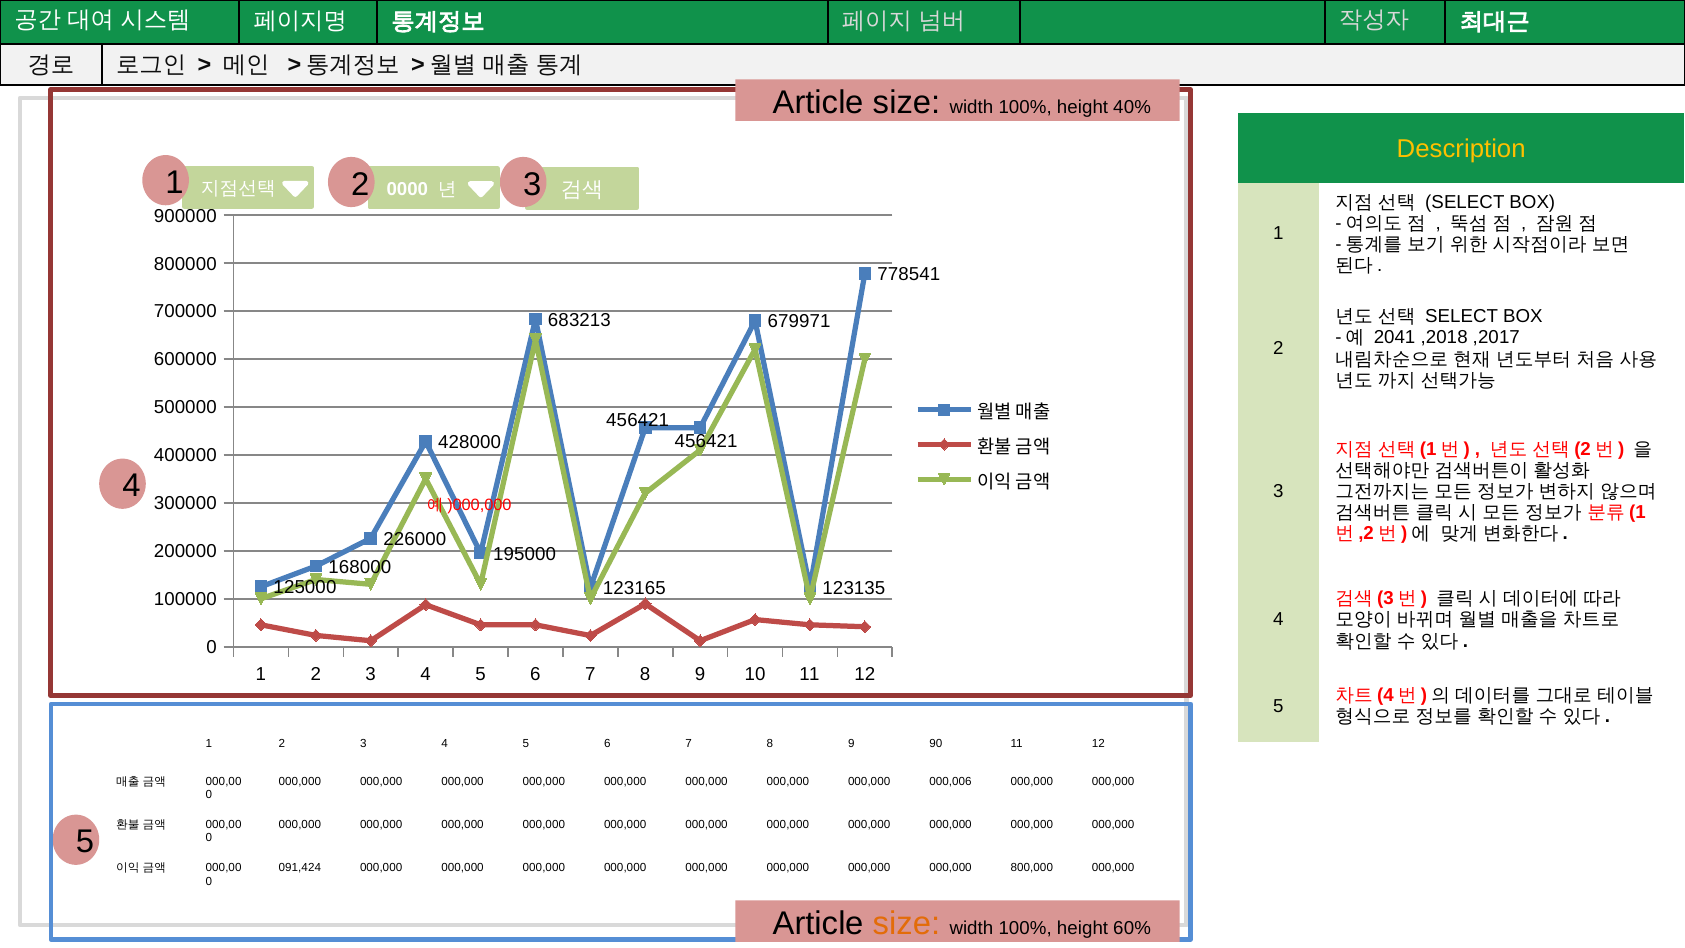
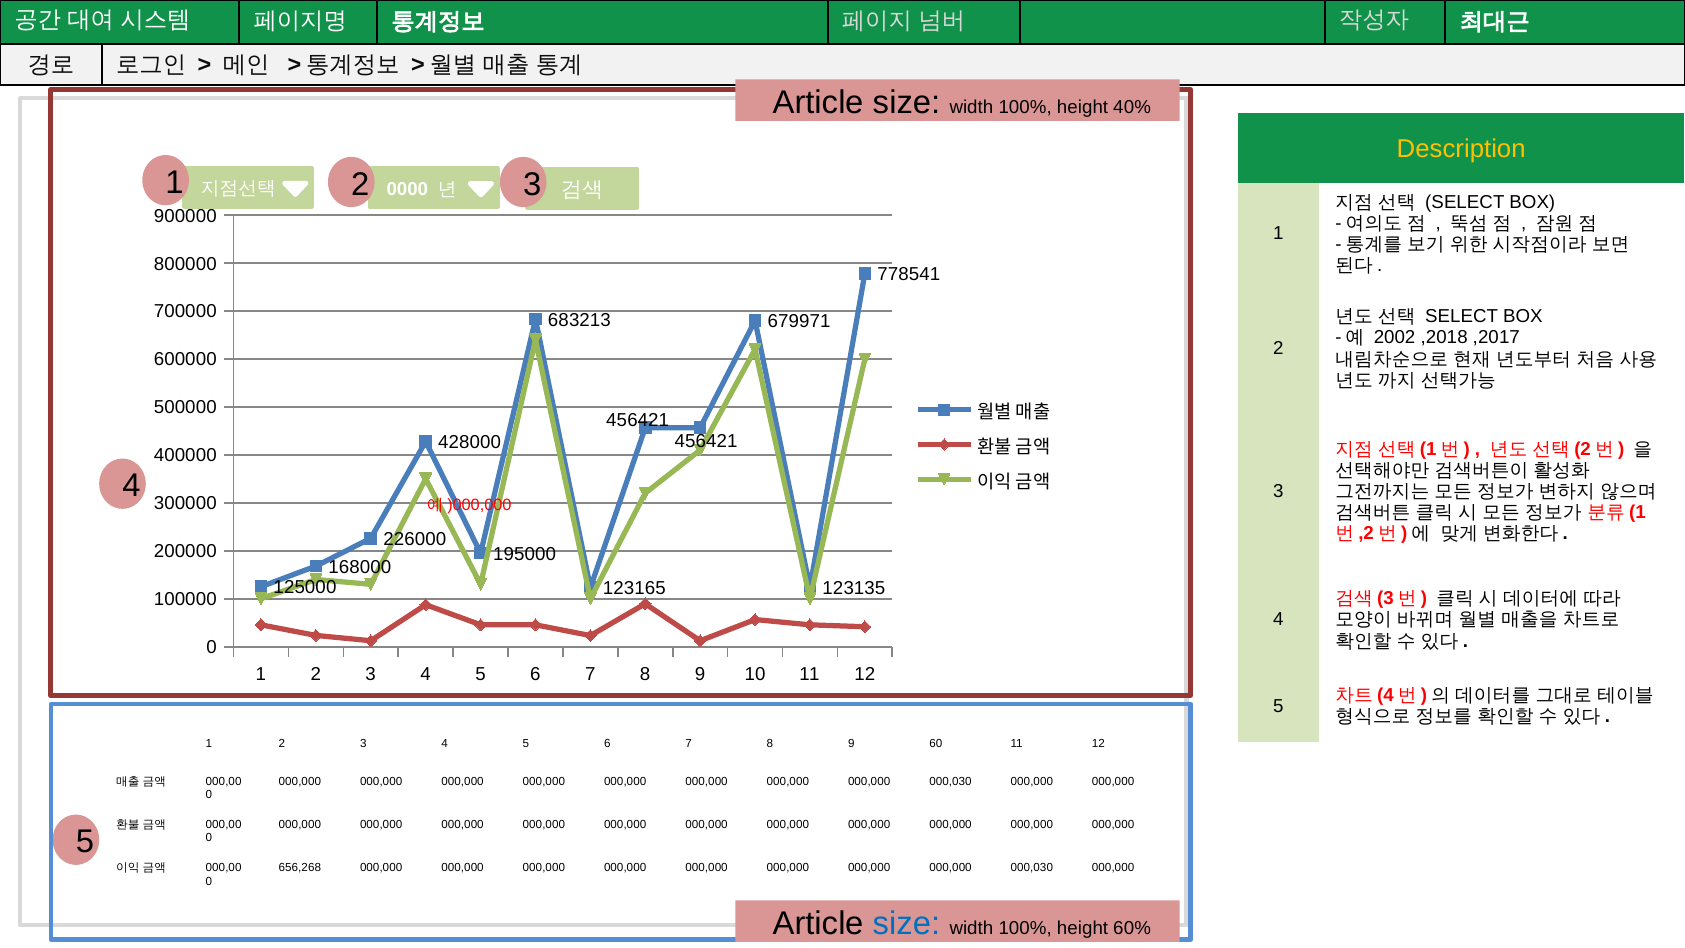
2041: 2041 -> 2002
90: 90 -> 60
000,006 at (951, 781): 000,006 -> 000,030
091,424: 091,424 -> 656,268
800,000 at (1032, 868): 800,000 -> 000,030
size at (906, 923) colour: orange -> blue
